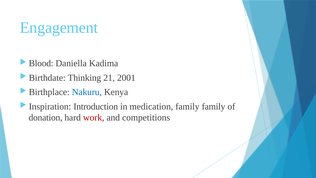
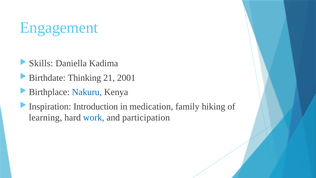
Blood: Blood -> Skills
family family: family -> hiking
donation: donation -> learning
work colour: red -> blue
competitions: competitions -> participation
